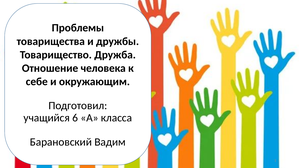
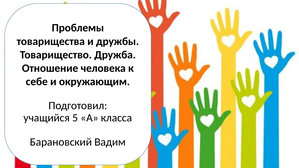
6: 6 -> 5
